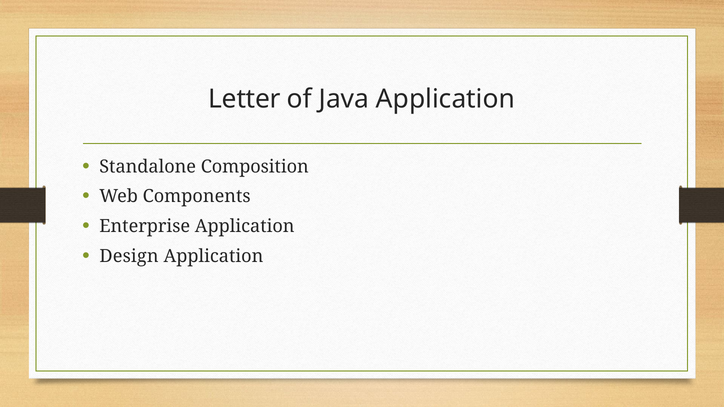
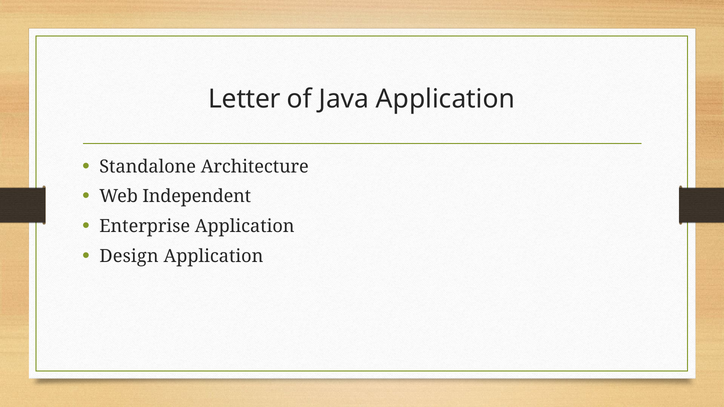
Composition: Composition -> Architecture
Components: Components -> Independent
